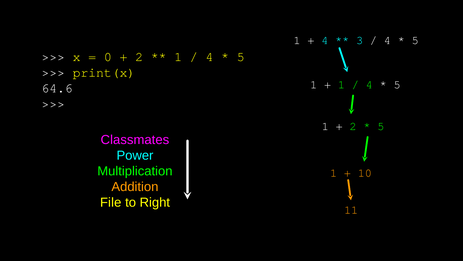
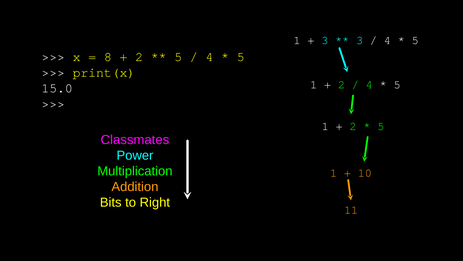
4 at (325, 40): 4 -> 3
0: 0 -> 8
1 at (178, 57): 1 -> 5
1 at (341, 85): 1 -> 2
64.6: 64.6 -> 15.0
File: File -> Bits
